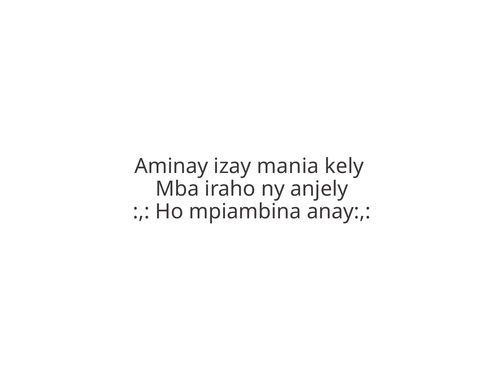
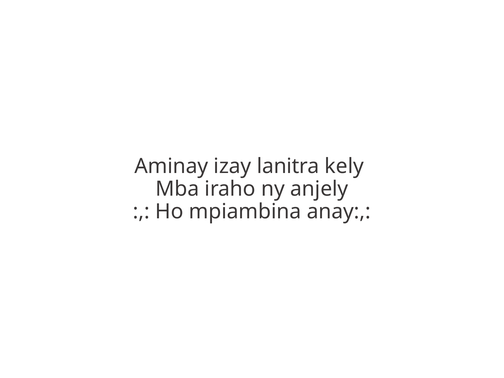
mania: mania -> lanitra
